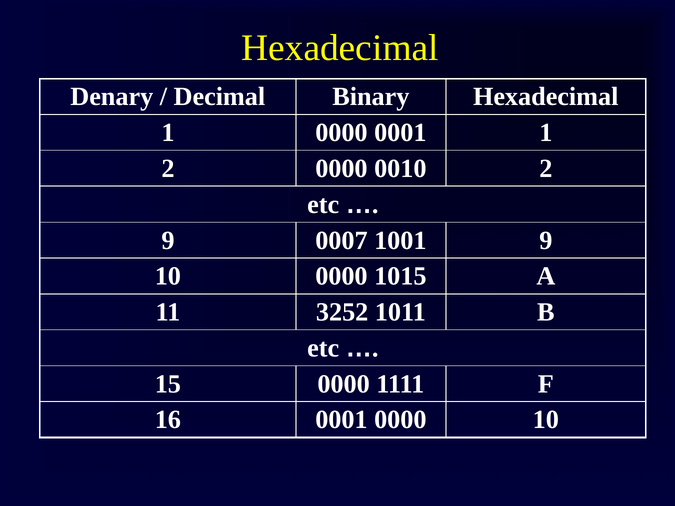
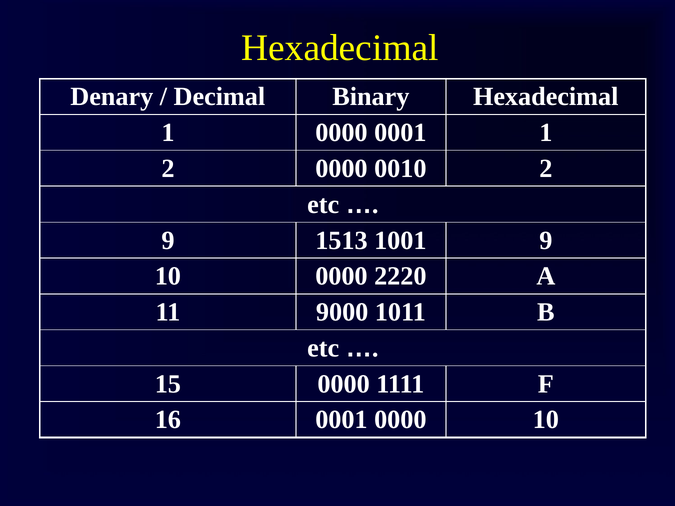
0007: 0007 -> 1513
1015: 1015 -> 2220
3252: 3252 -> 9000
